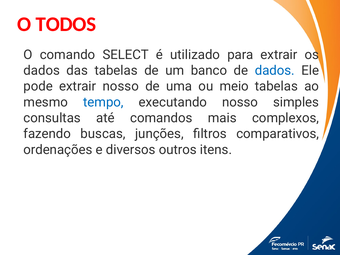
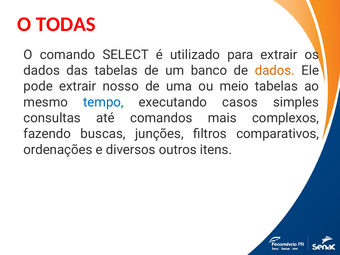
TODOS: TODOS -> TODAS
dados at (275, 71) colour: blue -> orange
executando nosso: nosso -> casos
